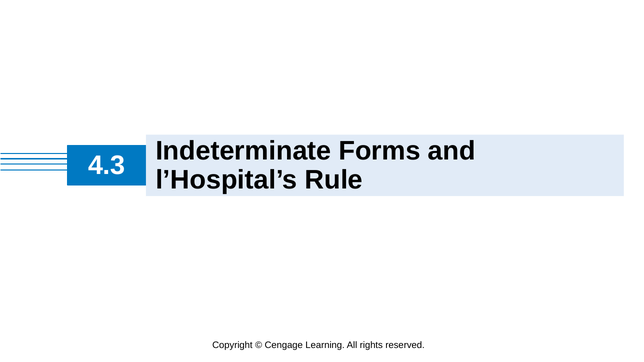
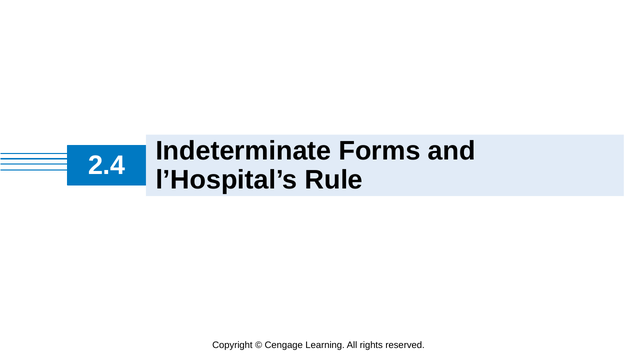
4.3: 4.3 -> 2.4
